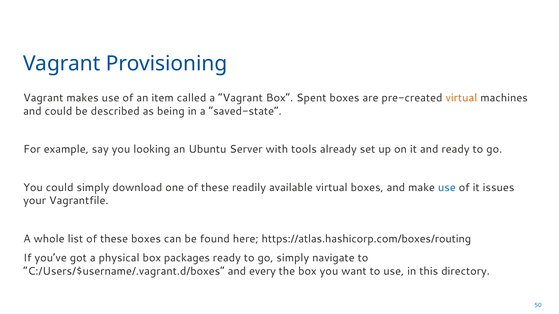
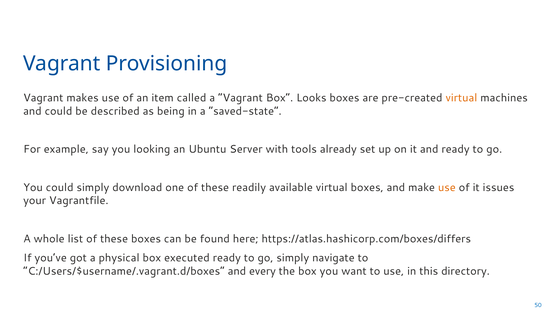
Spent: Spent -> Looks
use at (447, 188) colour: blue -> orange
https://atlas.hashicorp.com/boxes/routing: https://atlas.hashicorp.com/boxes/routing -> https://atlas.hashicorp.com/boxes/differs
packages: packages -> executed
